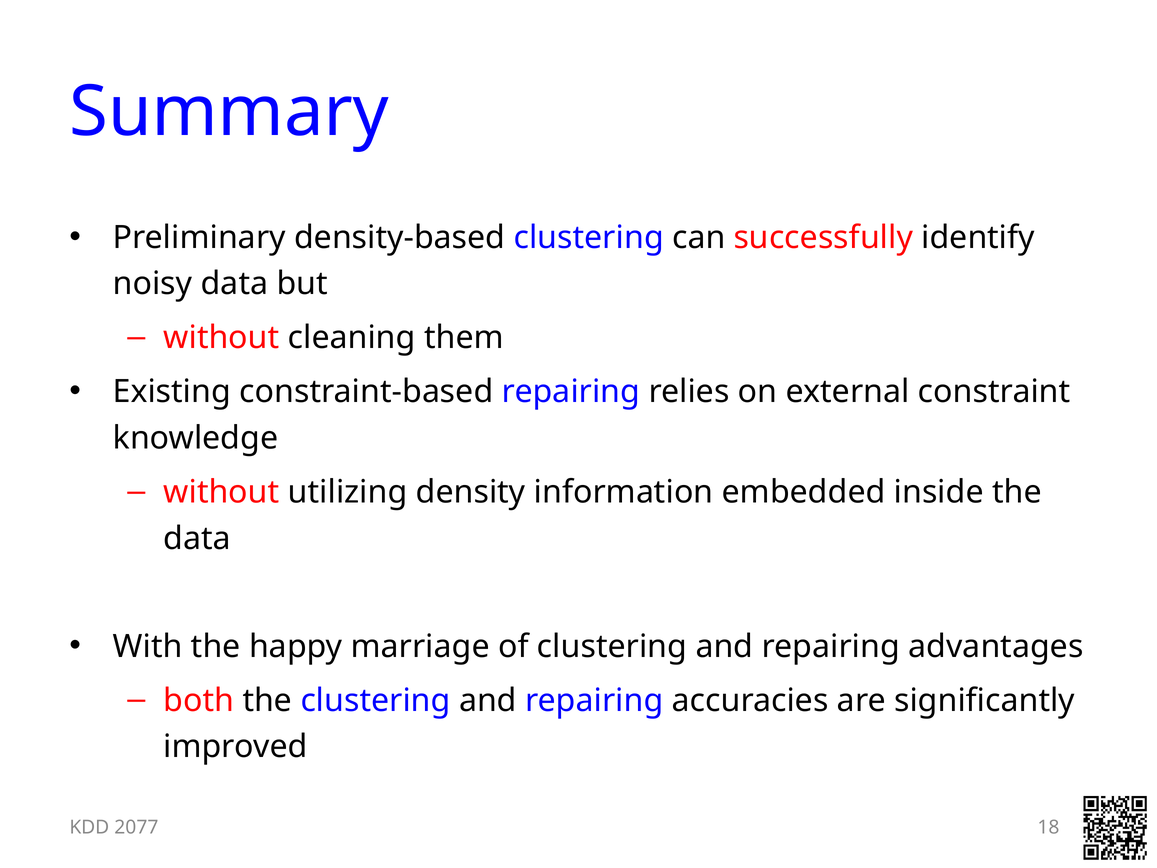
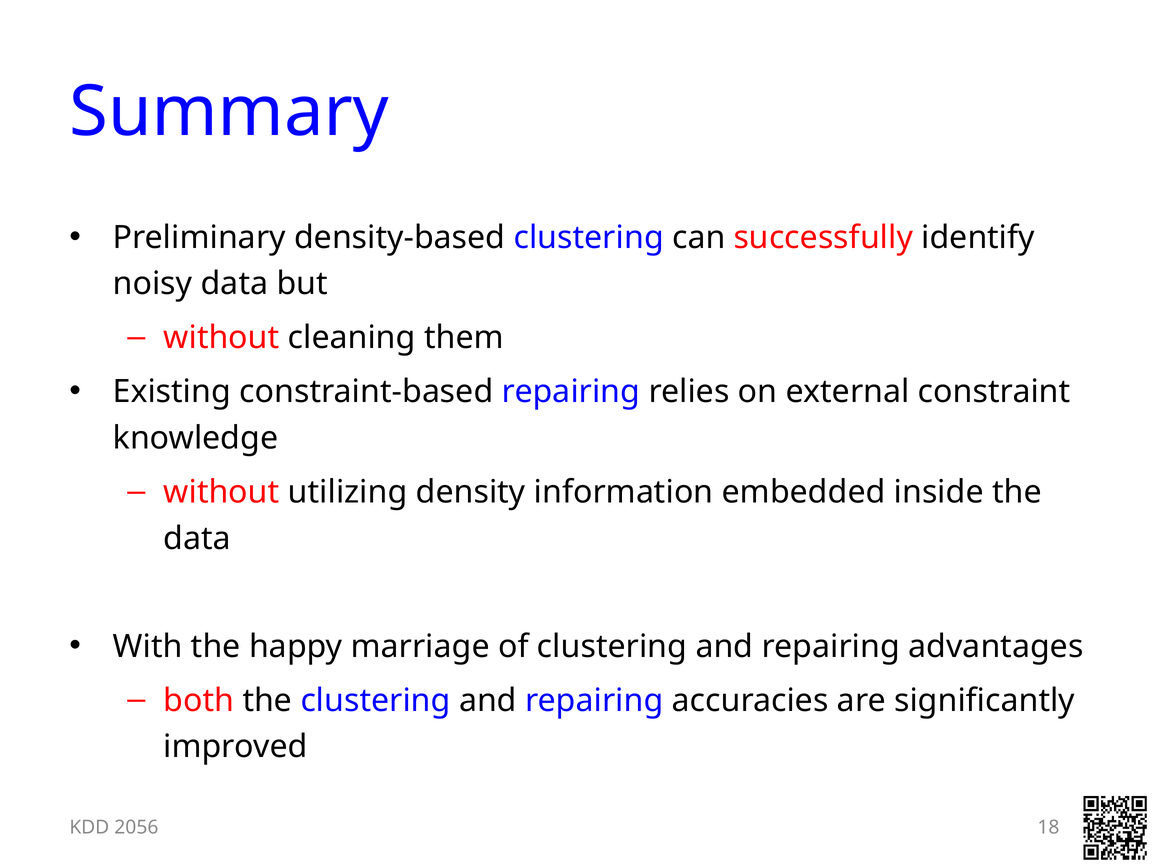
2077: 2077 -> 2056
